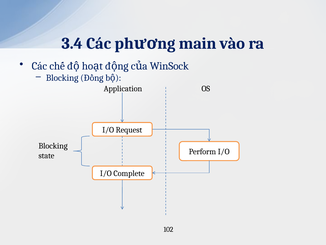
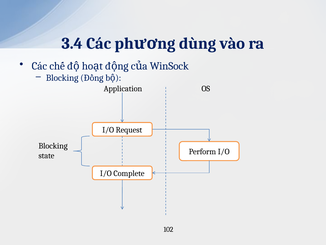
main: main -> dùng
